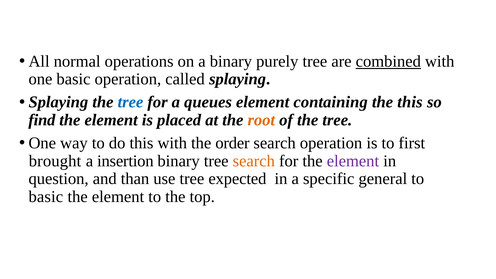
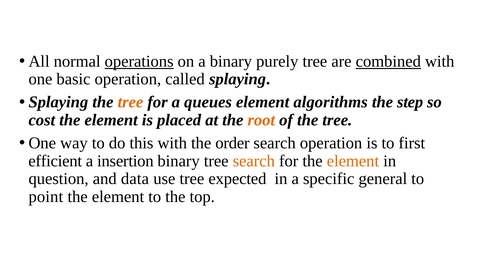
operations underline: none -> present
tree at (130, 102) colour: blue -> orange
containing: containing -> algorithms
the this: this -> step
find: find -> cost
brought: brought -> efficient
element at (353, 161) colour: purple -> orange
than: than -> data
basic at (46, 197): basic -> point
